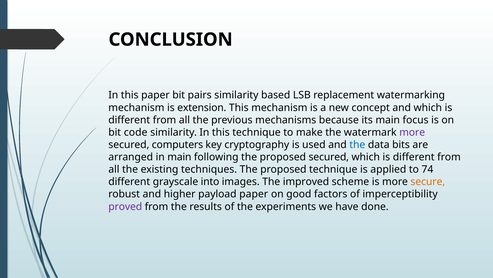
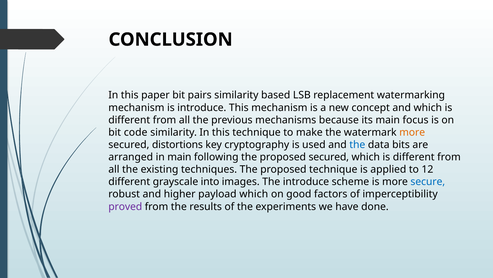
is extension: extension -> introduce
more at (412, 132) colour: purple -> orange
computers: computers -> distortions
74: 74 -> 12
The improved: improved -> introduce
secure colour: orange -> blue
payload paper: paper -> which
